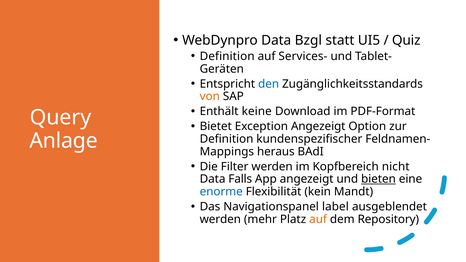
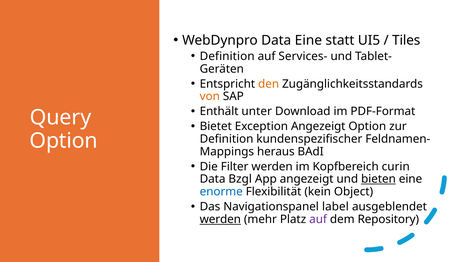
Data Bzgl: Bzgl -> Eine
Quiz: Quiz -> Tiles
den colour: blue -> orange
keine: keine -> unter
Anlage at (64, 141): Anlage -> Option
nicht: nicht -> curin
Falls: Falls -> Bzgl
Mandt: Mandt -> Object
werden at (220, 219) underline: none -> present
auf at (318, 219) colour: orange -> purple
